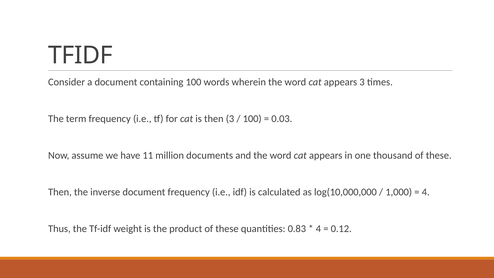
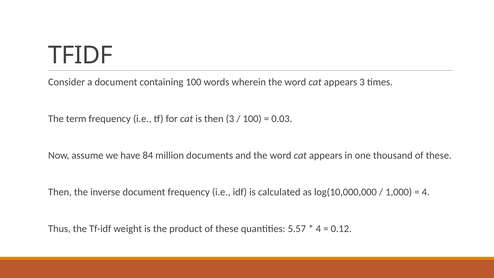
11: 11 -> 84
0.83: 0.83 -> 5.57
